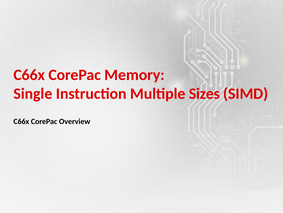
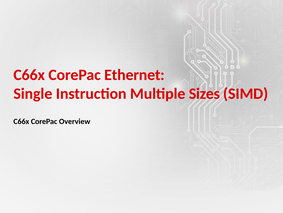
Memory: Memory -> Ethernet
